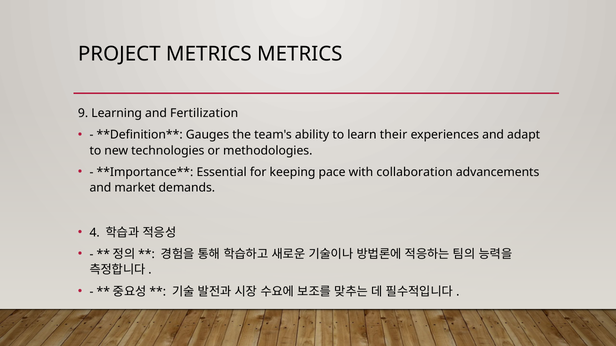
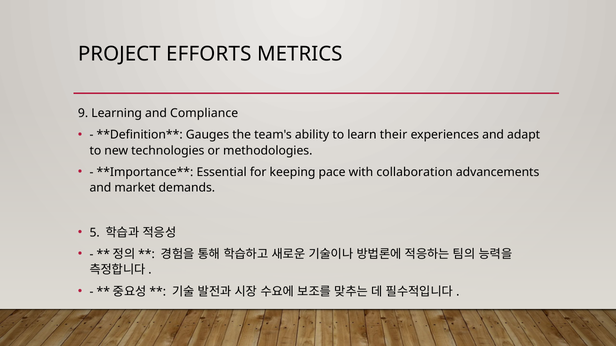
PROJECT METRICS: METRICS -> EFFORTS
Fertilization: Fertilization -> Compliance
4: 4 -> 5
